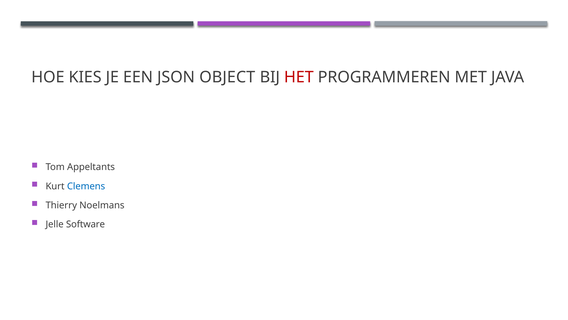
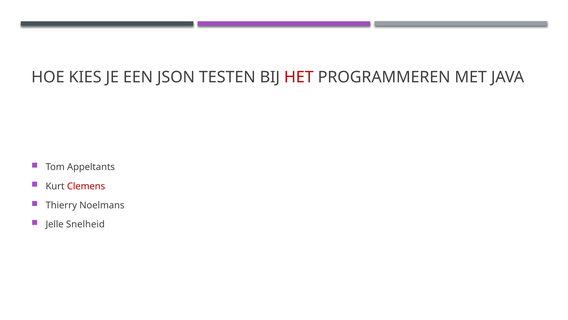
OBJECT: OBJECT -> TESTEN
Clemens colour: blue -> red
Software: Software -> Snelheid
